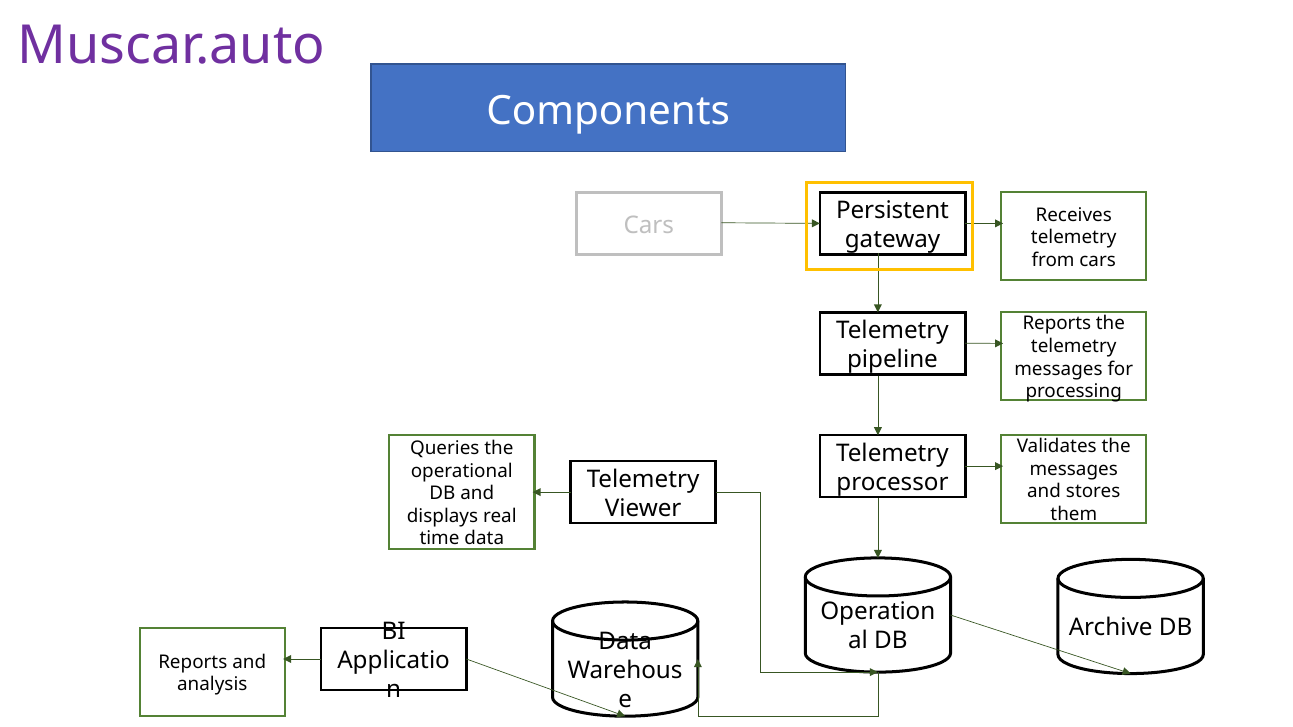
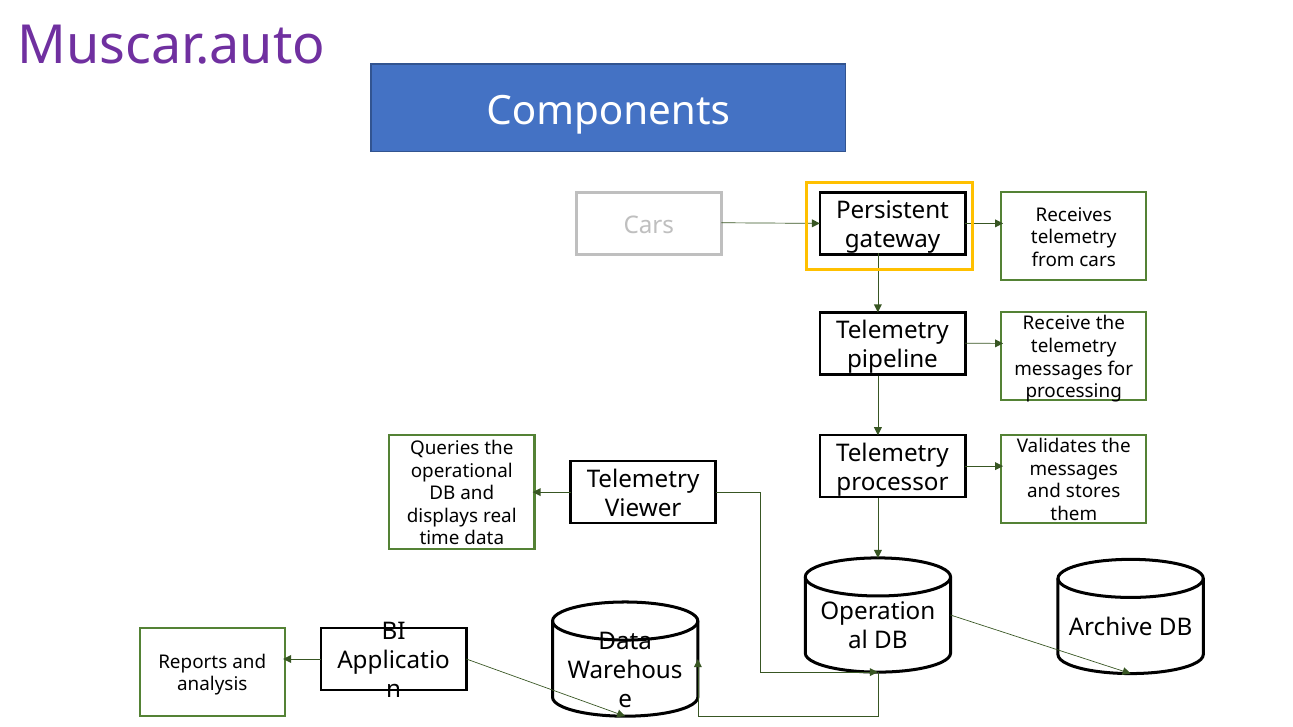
Reports at (1057, 324): Reports -> Receive
